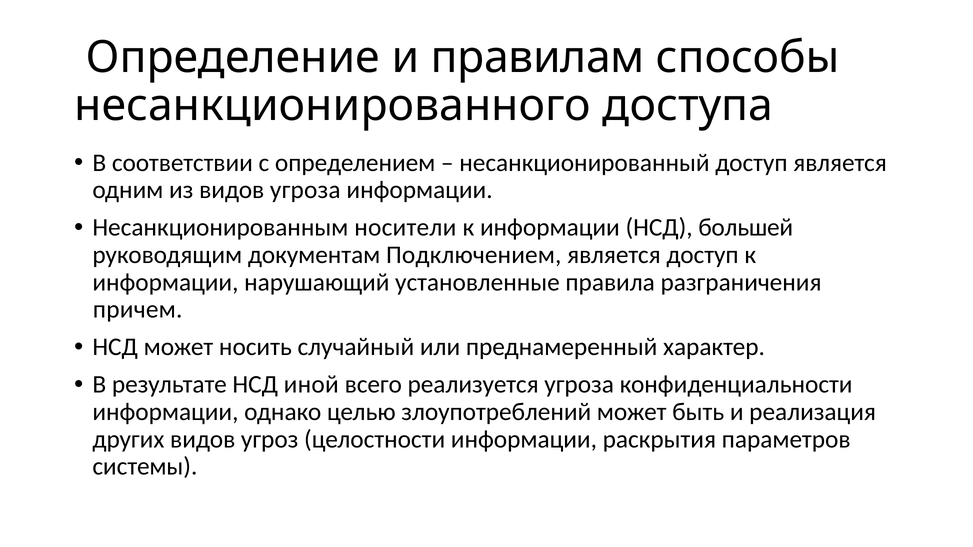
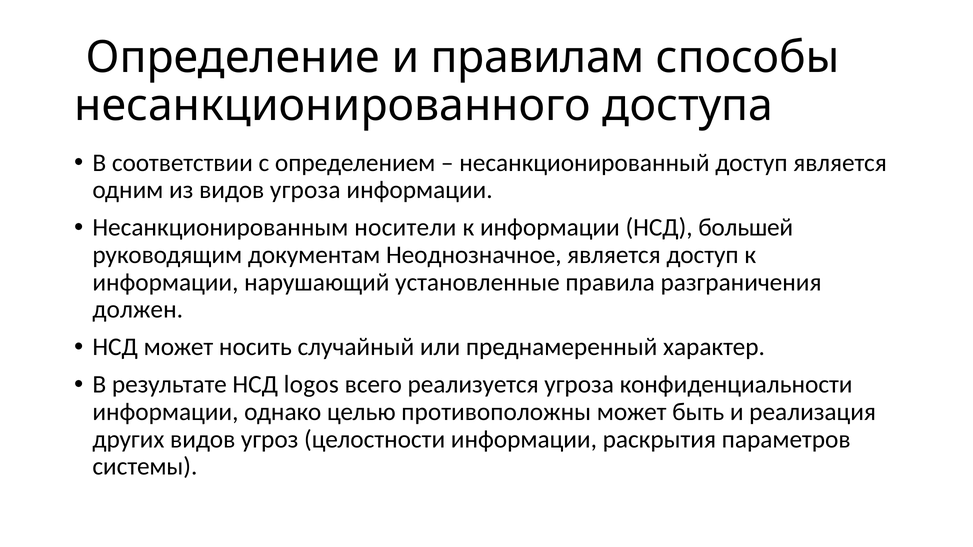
Подключением: Подключением -> Неоднозначное
причем: причем -> должен
иной: иной -> logos
злоупотреблений: злоупотреблений -> противоположны
